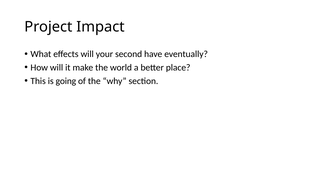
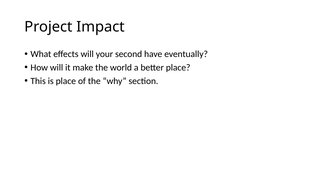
is going: going -> place
